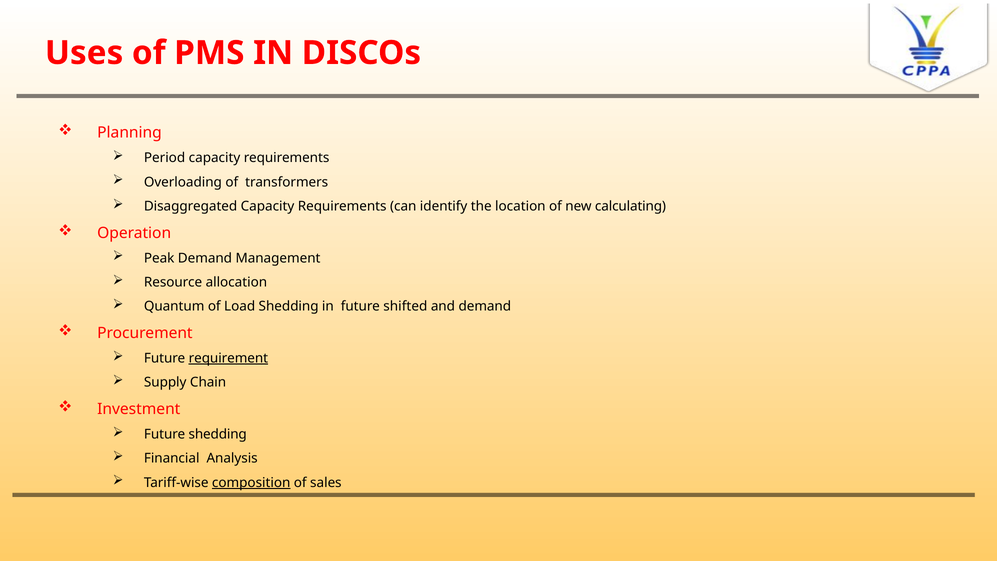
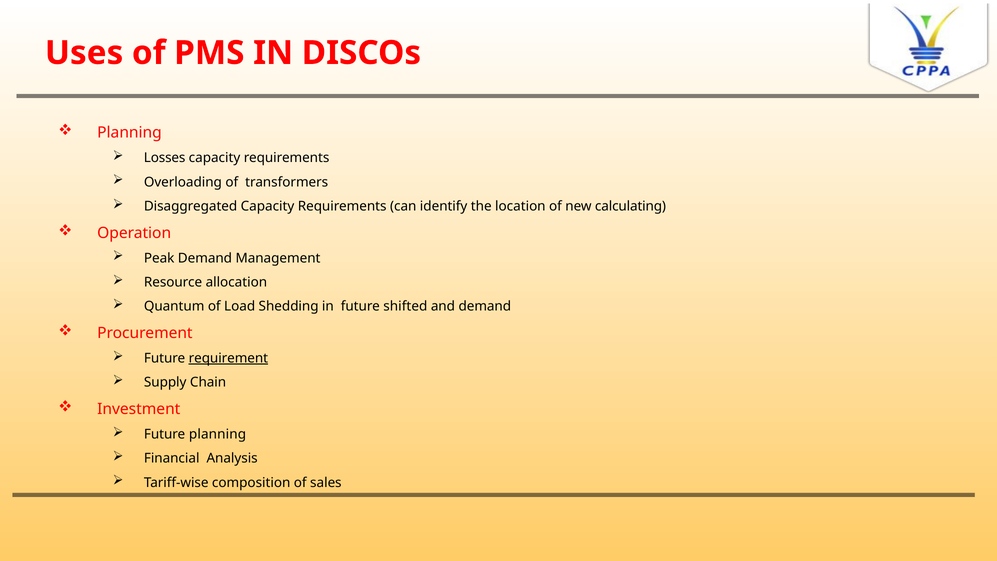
Period: Period -> Losses
Future shedding: shedding -> planning
composition underline: present -> none
